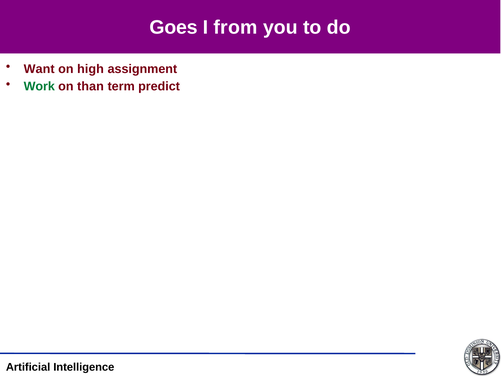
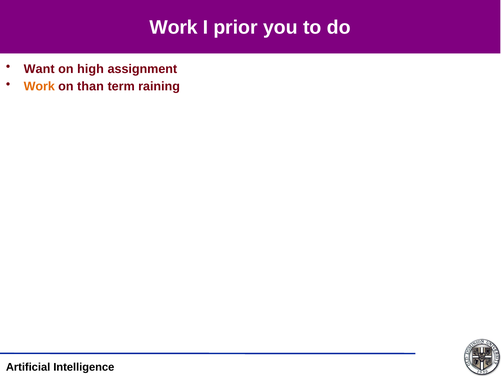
Goes at (174, 27): Goes -> Work
from: from -> prior
Work at (39, 86) colour: green -> orange
predict: predict -> raining
